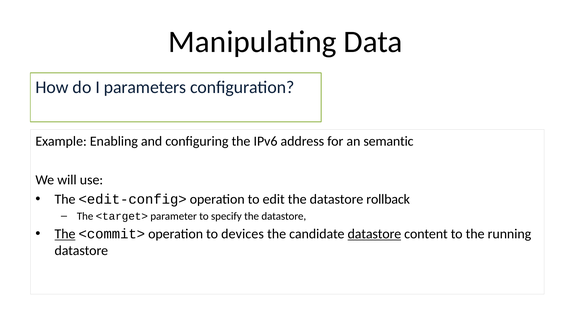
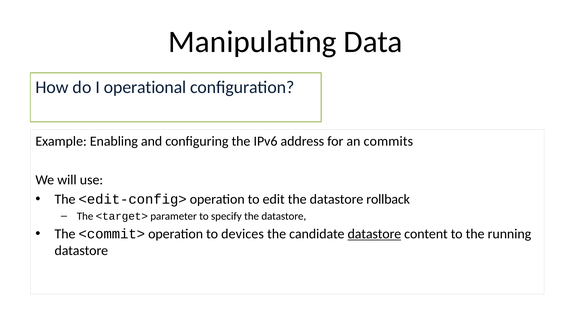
parameters: parameters -> operational
semantic: semantic -> commits
The at (65, 234) underline: present -> none
